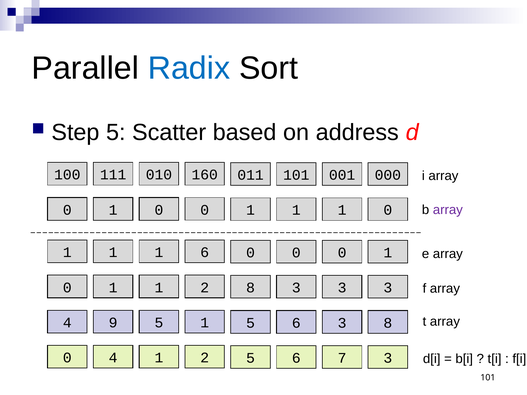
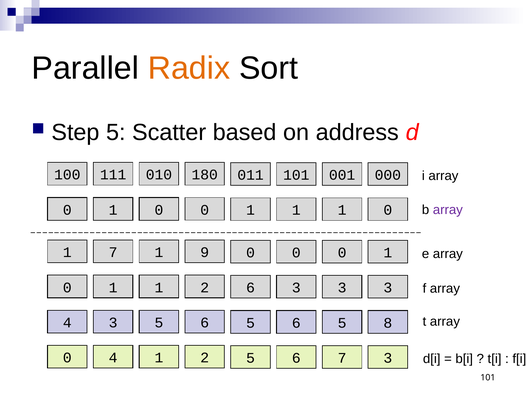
Radix colour: blue -> orange
160: 160 -> 180
1 at (113, 253): 1 -> 7
1 6: 6 -> 9
2 8: 8 -> 6
4 9: 9 -> 3
1 at (205, 323): 1 -> 6
3 at (342, 323): 3 -> 5
